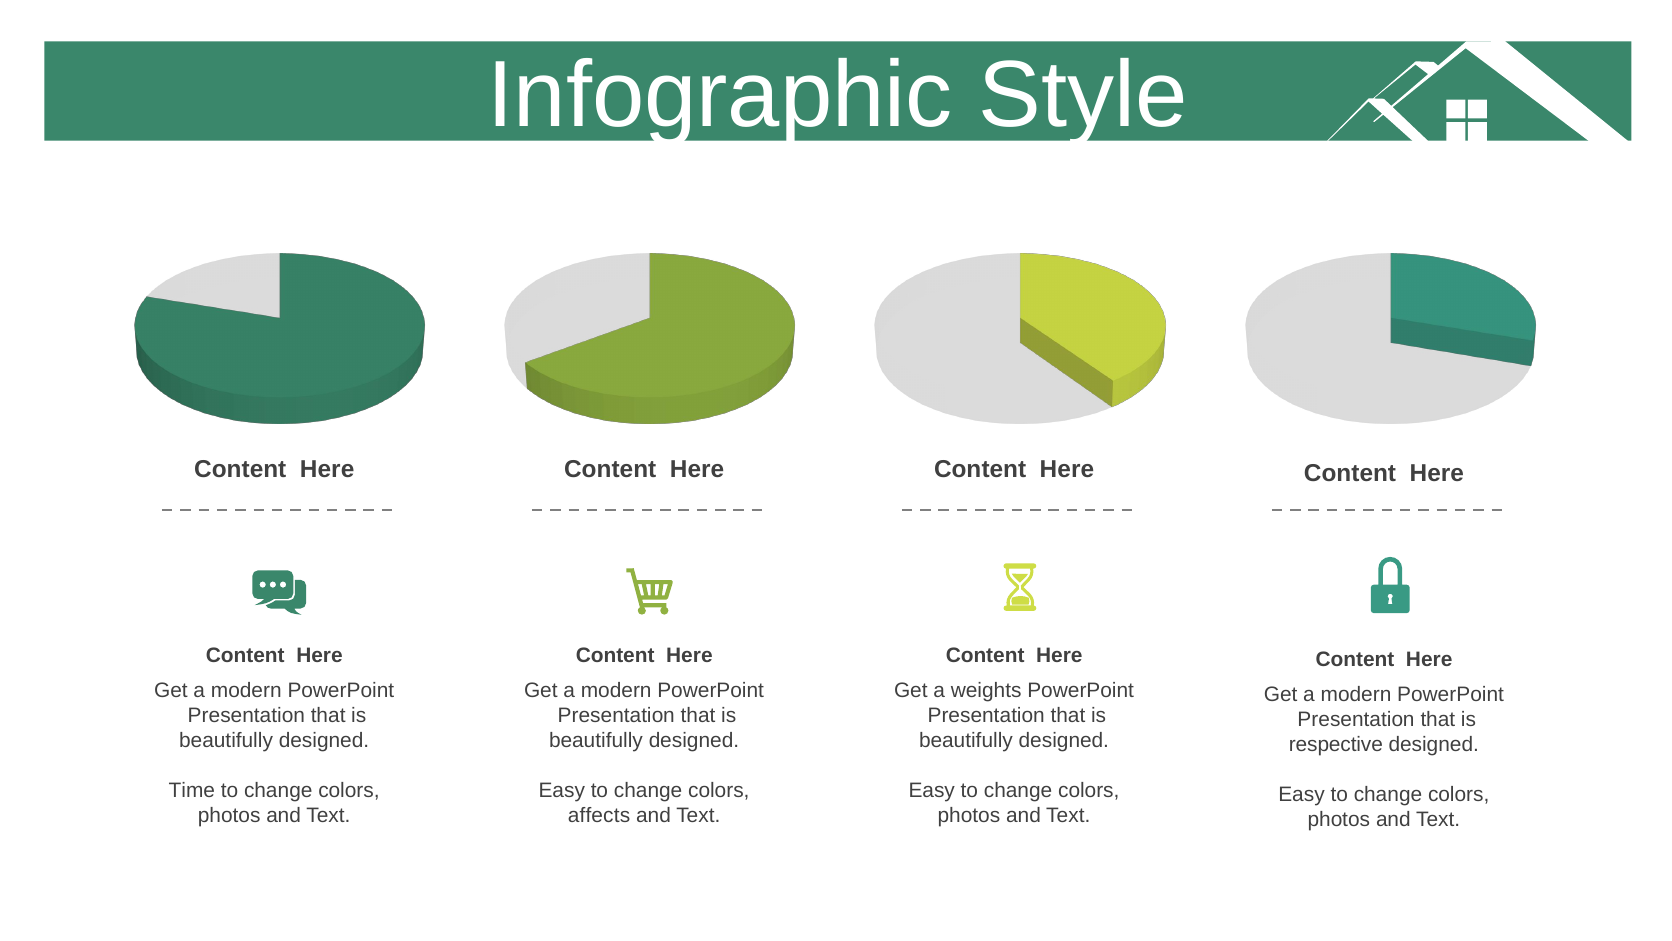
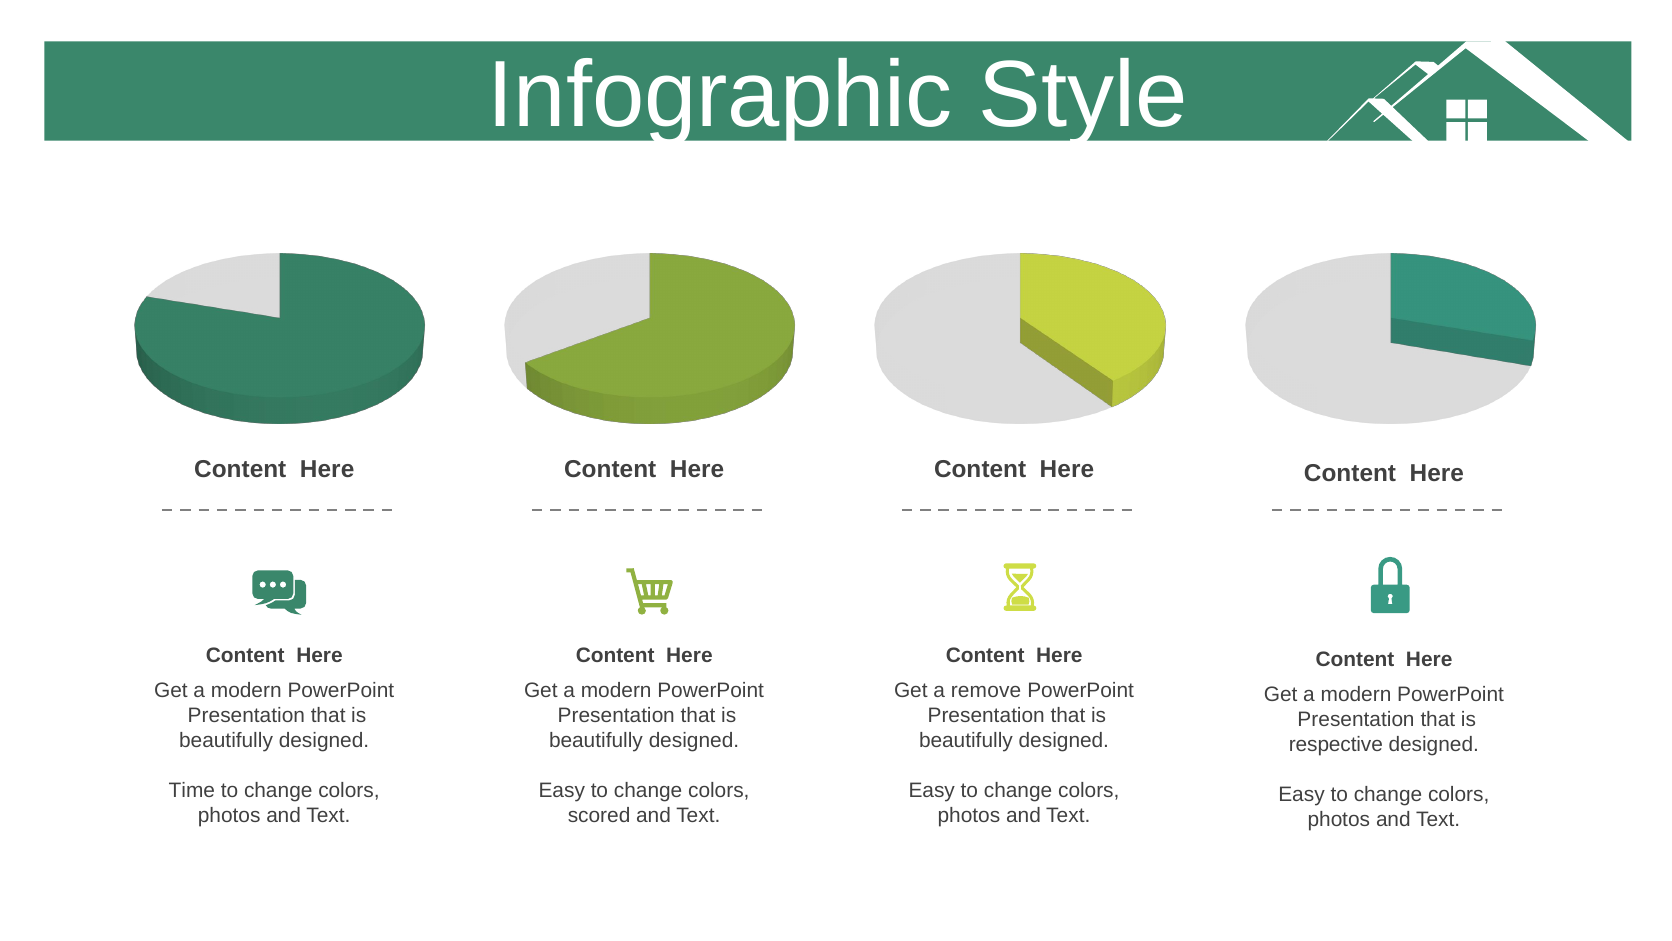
weights: weights -> remove
affects: affects -> scored
